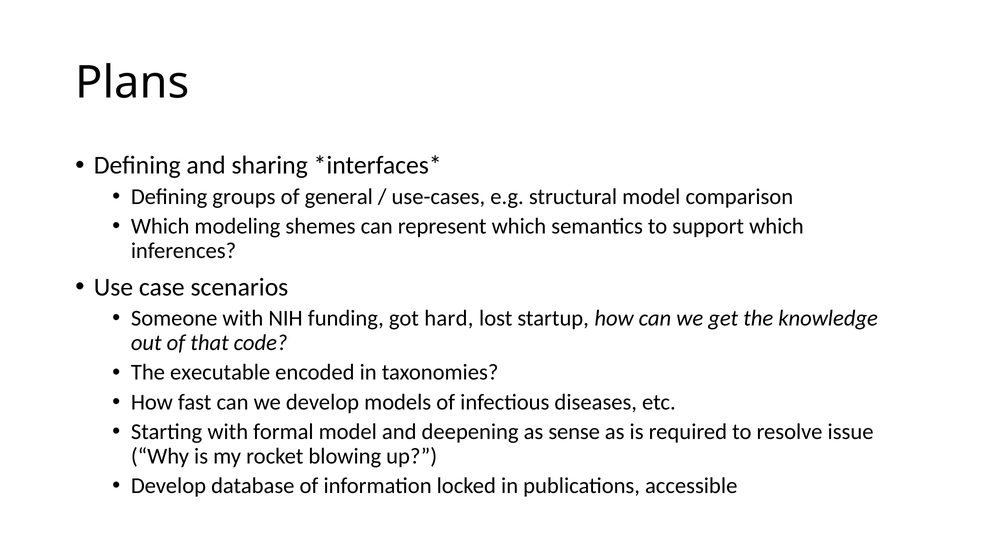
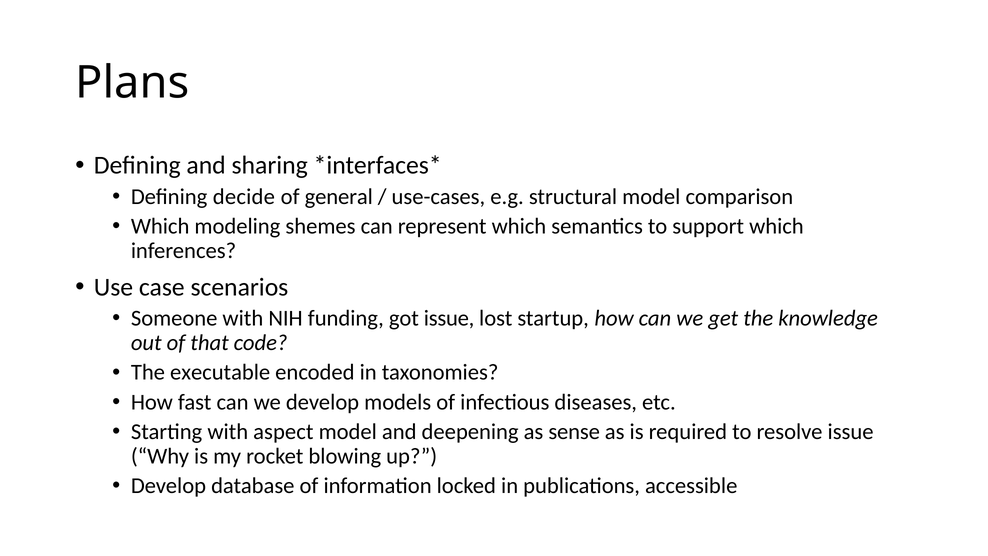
groups: groups -> decide
got hard: hard -> issue
formal: formal -> aspect
